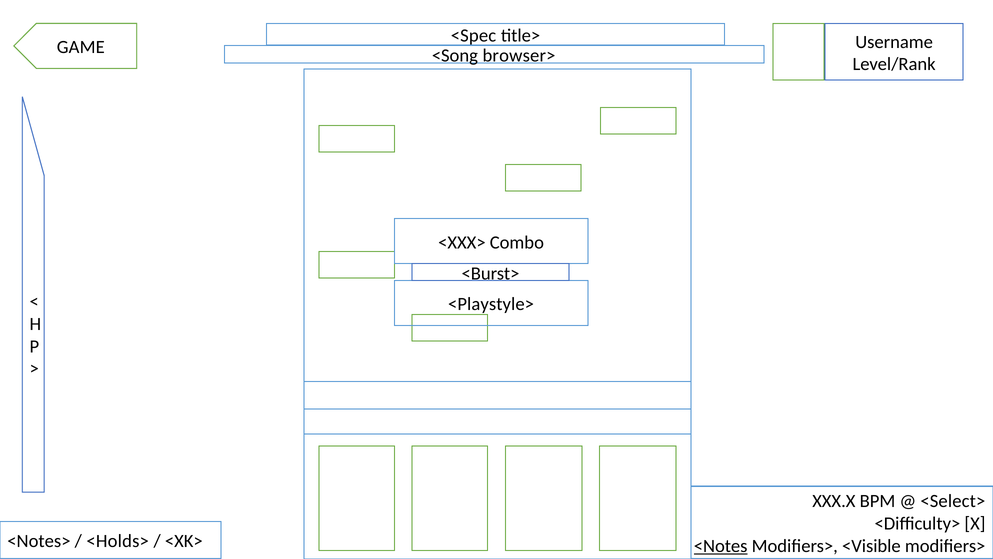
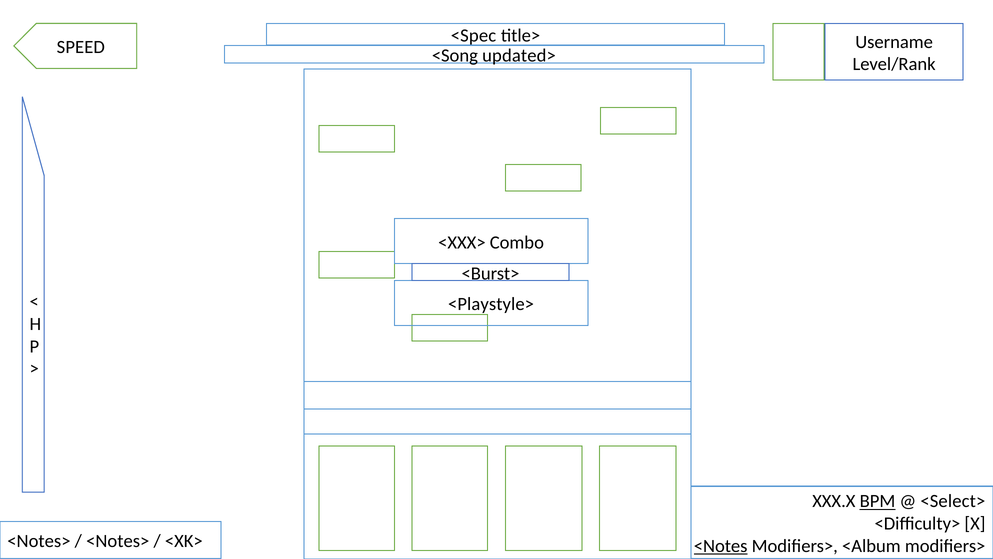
GAME: GAME -> SPEED
browser>: browser> -> updated>
BPM underline: none -> present
<Holds> at (118, 541): <Holds> -> <Notes>
<Visible: <Visible -> <Album
